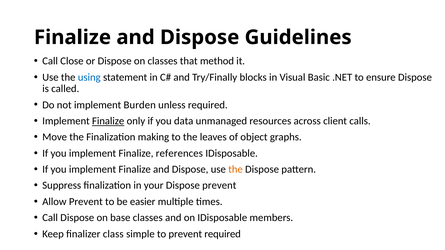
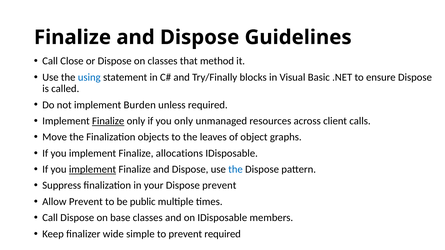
you data: data -> only
making: making -> objects
references: references -> allocations
implement at (93, 170) underline: none -> present
the at (236, 170) colour: orange -> blue
easier: easier -> public
class: class -> wide
